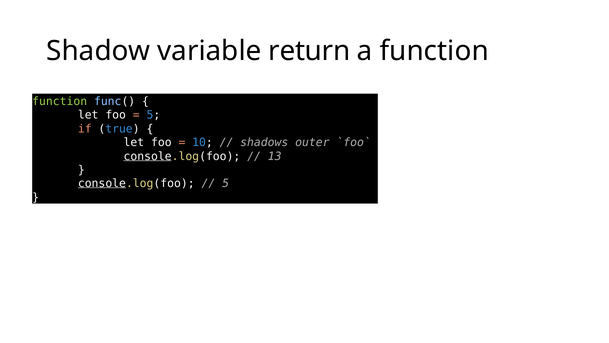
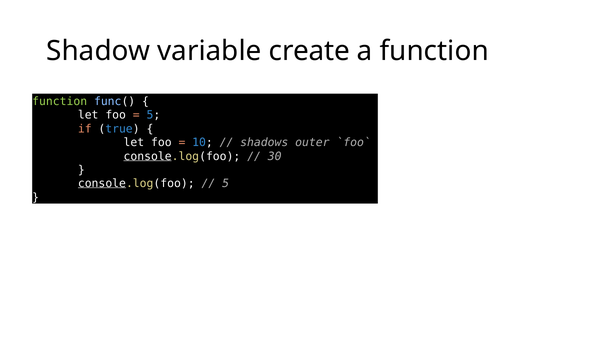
return: return -> create
13: 13 -> 30
